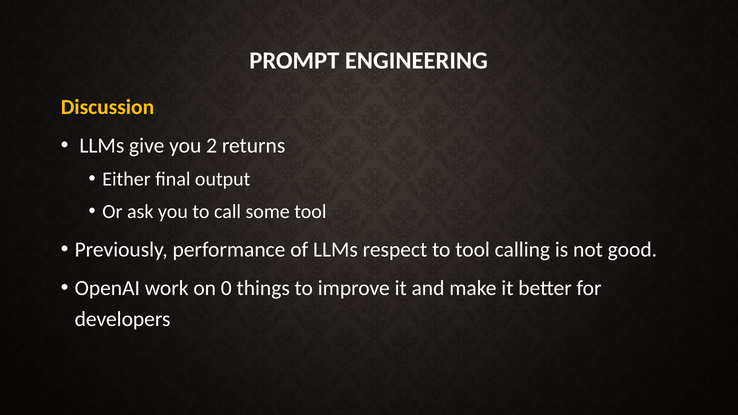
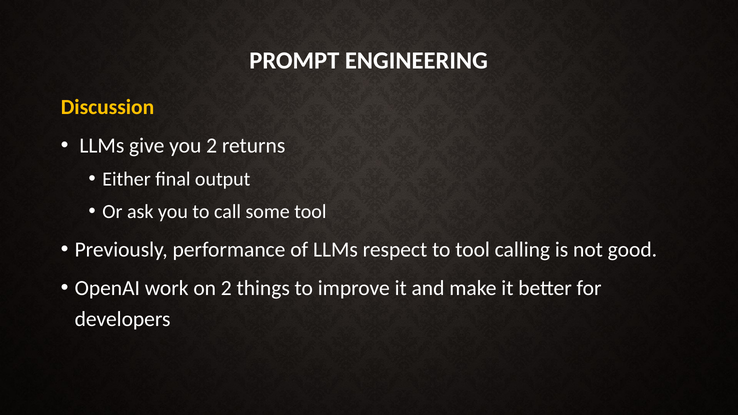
on 0: 0 -> 2
